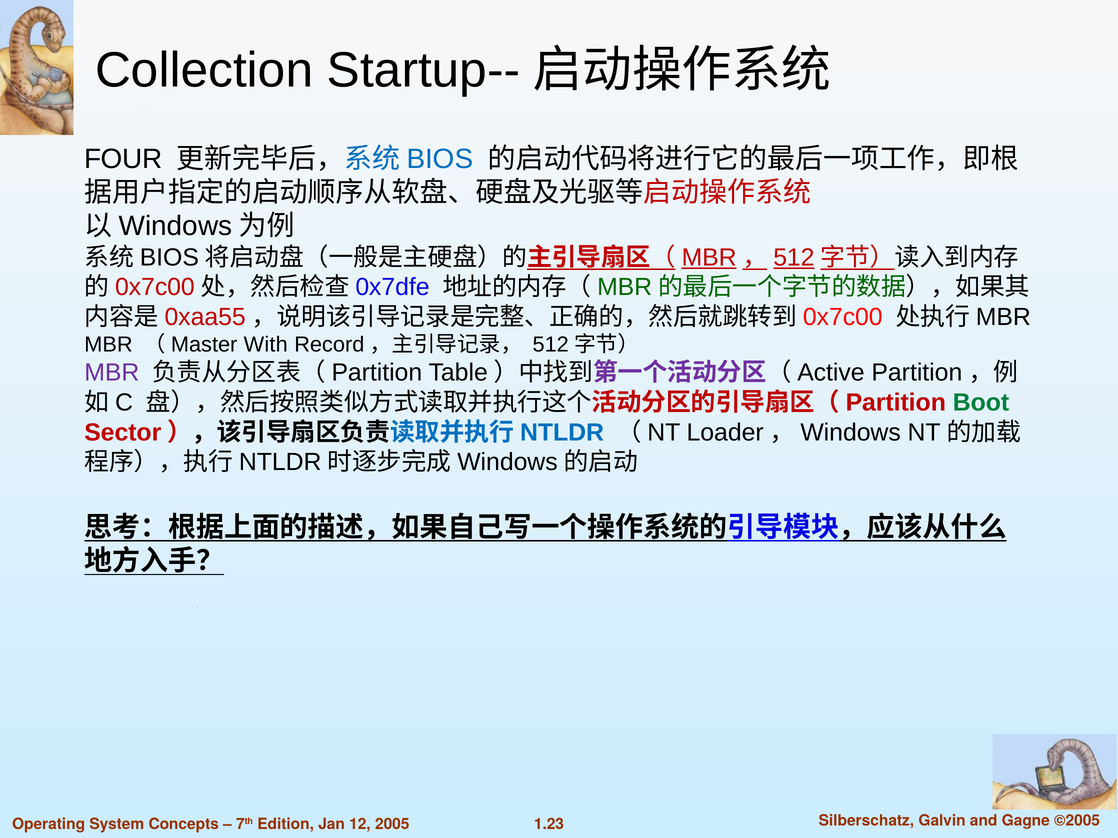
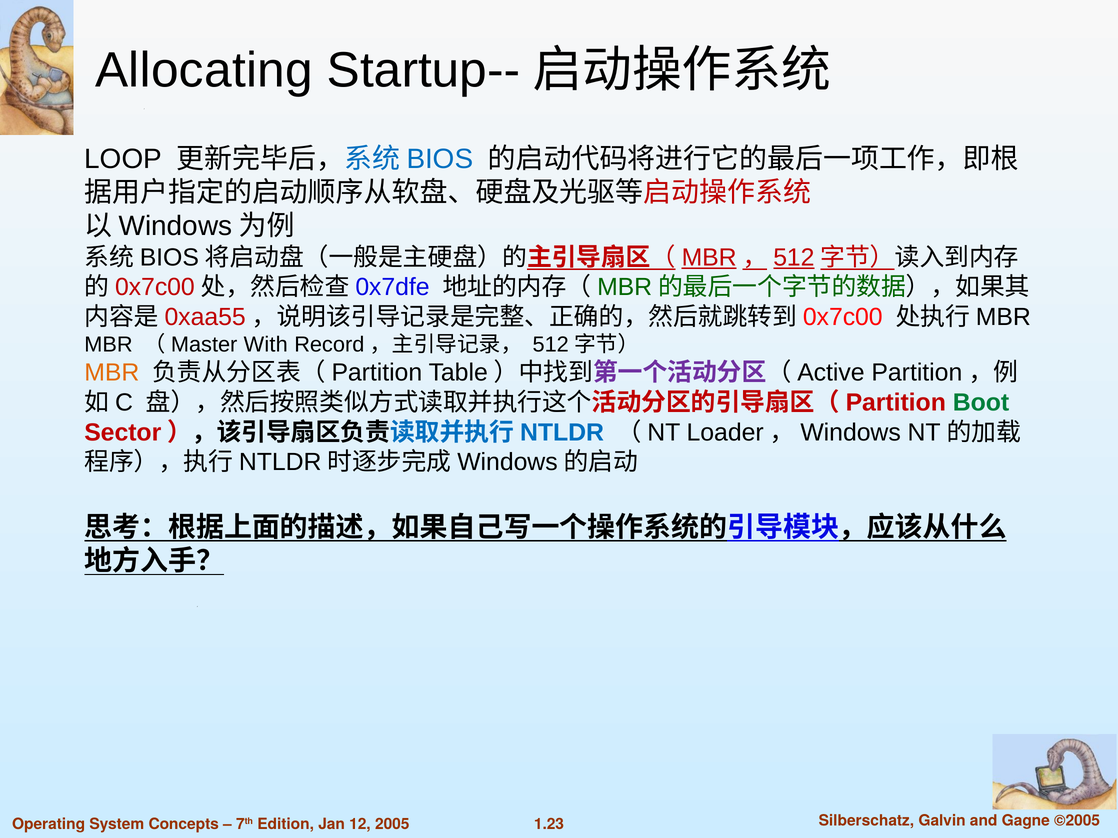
Collection: Collection -> Allocating
FOUR: FOUR -> LOOP
MBR at (112, 373) colour: purple -> orange
